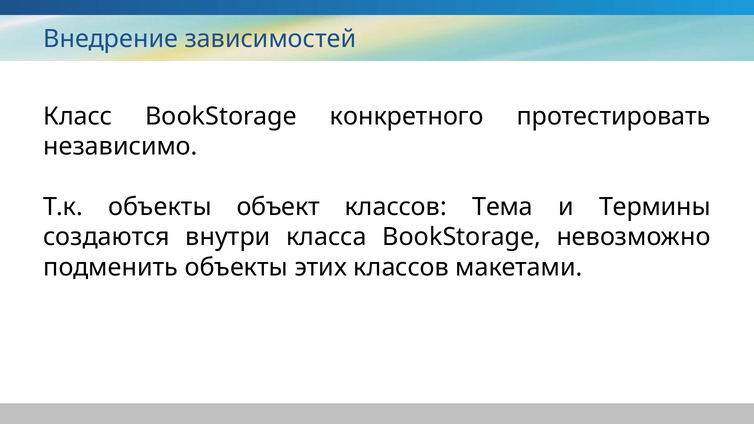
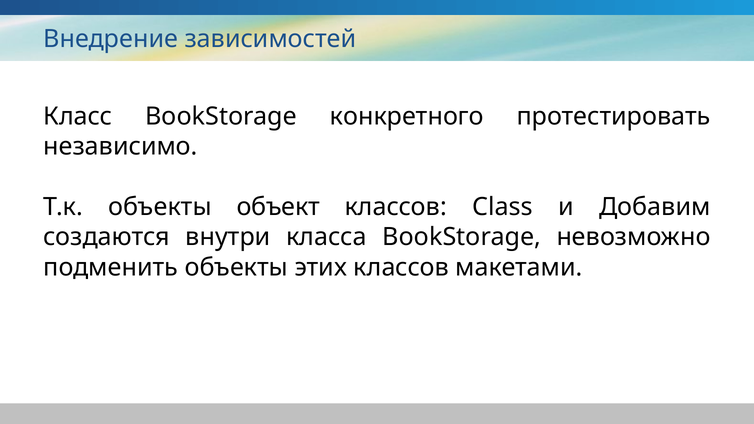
Тема: Тема -> Class
Термины: Термины -> Добавим
